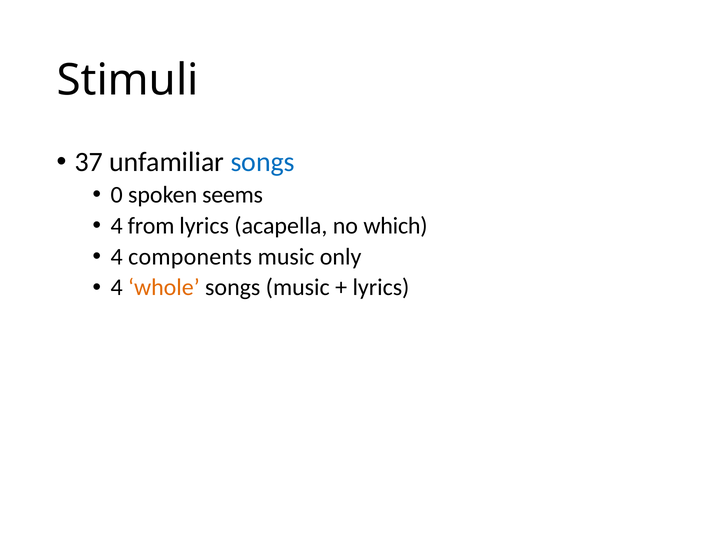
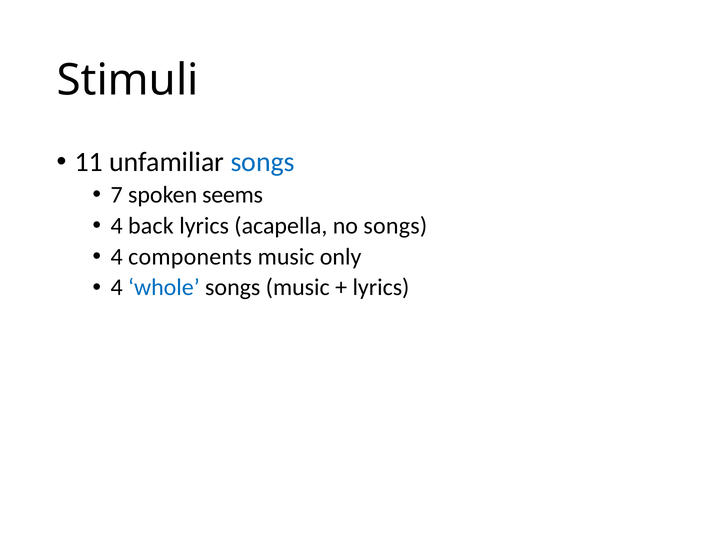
37: 37 -> 11
0: 0 -> 7
from: from -> back
no which: which -> songs
whole colour: orange -> blue
